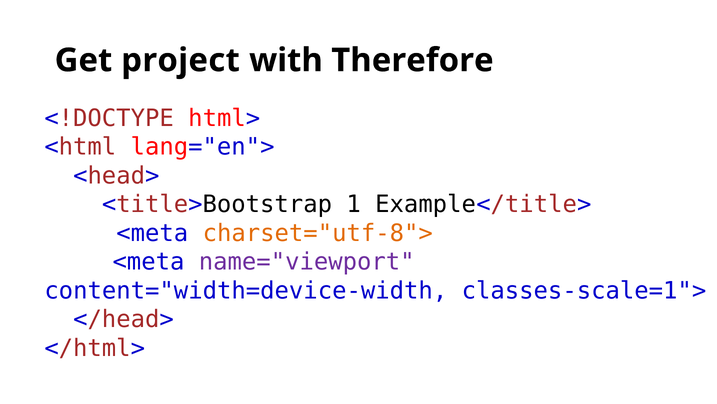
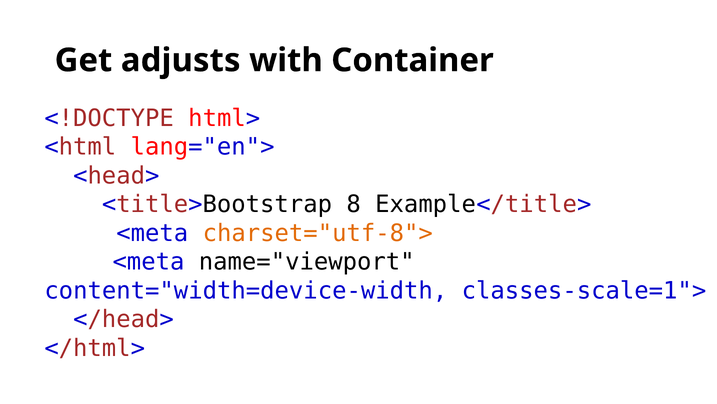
project: project -> adjusts
Therefore: Therefore -> Container
1: 1 -> 8
name="viewport colour: purple -> black
